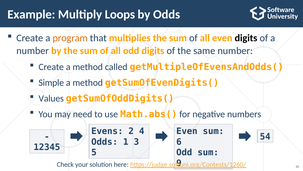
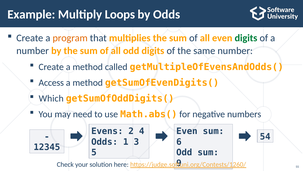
digits at (246, 38) colour: black -> green
Simple: Simple -> Access
Values: Values -> Which
